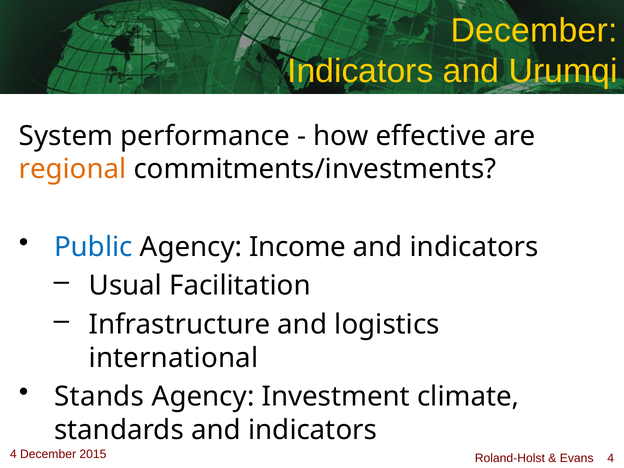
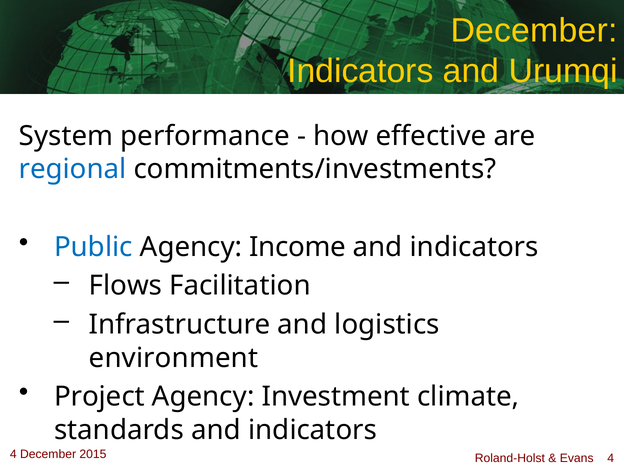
regional colour: orange -> blue
Usual: Usual -> Flows
international: international -> environment
Stands: Stands -> Project
